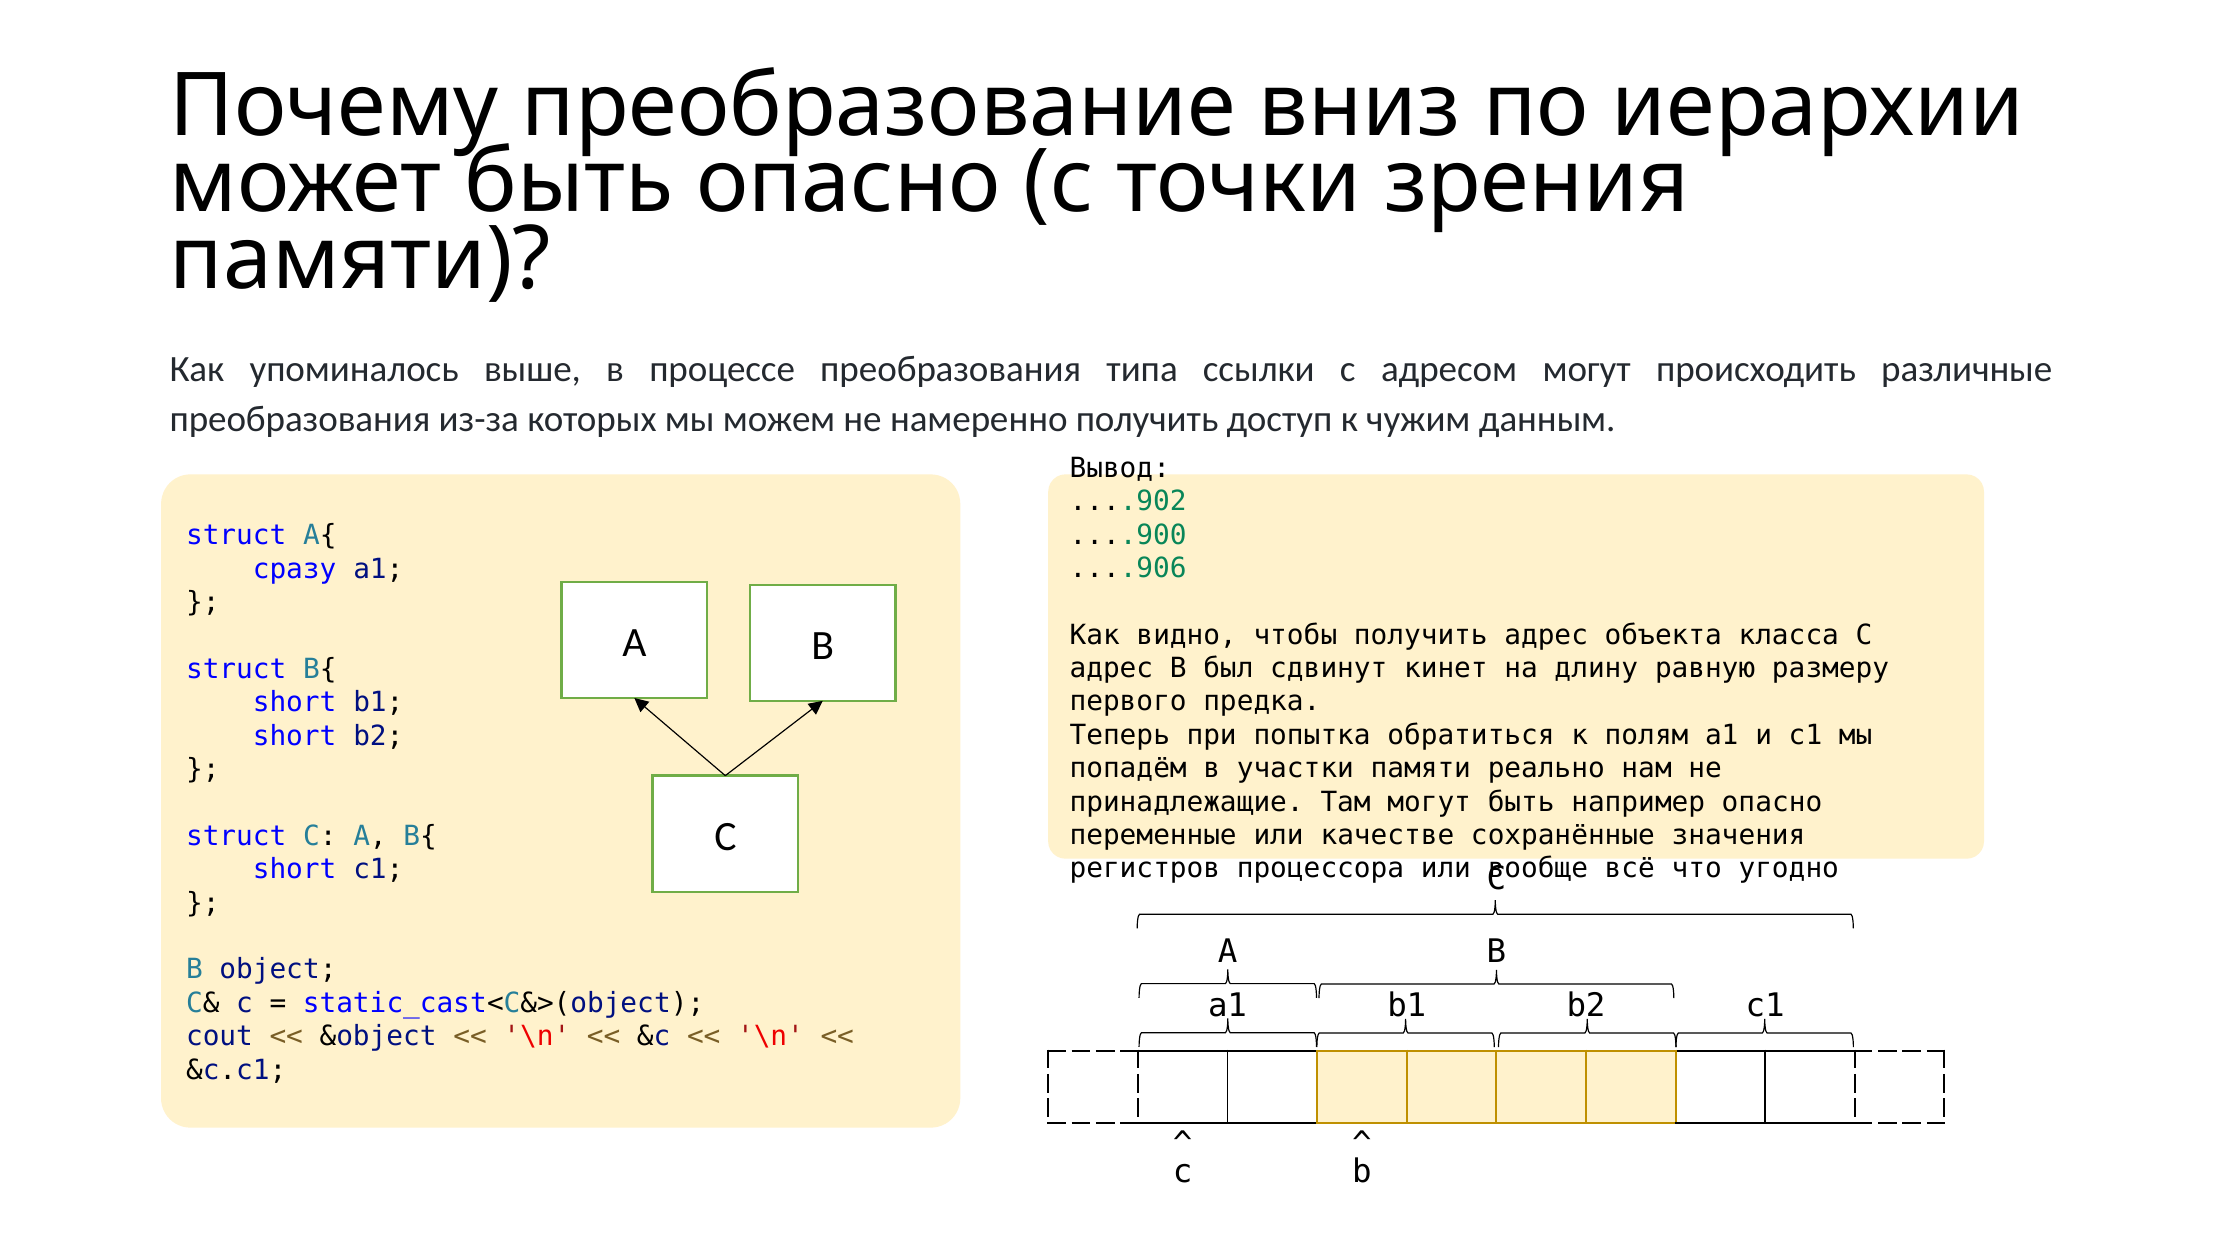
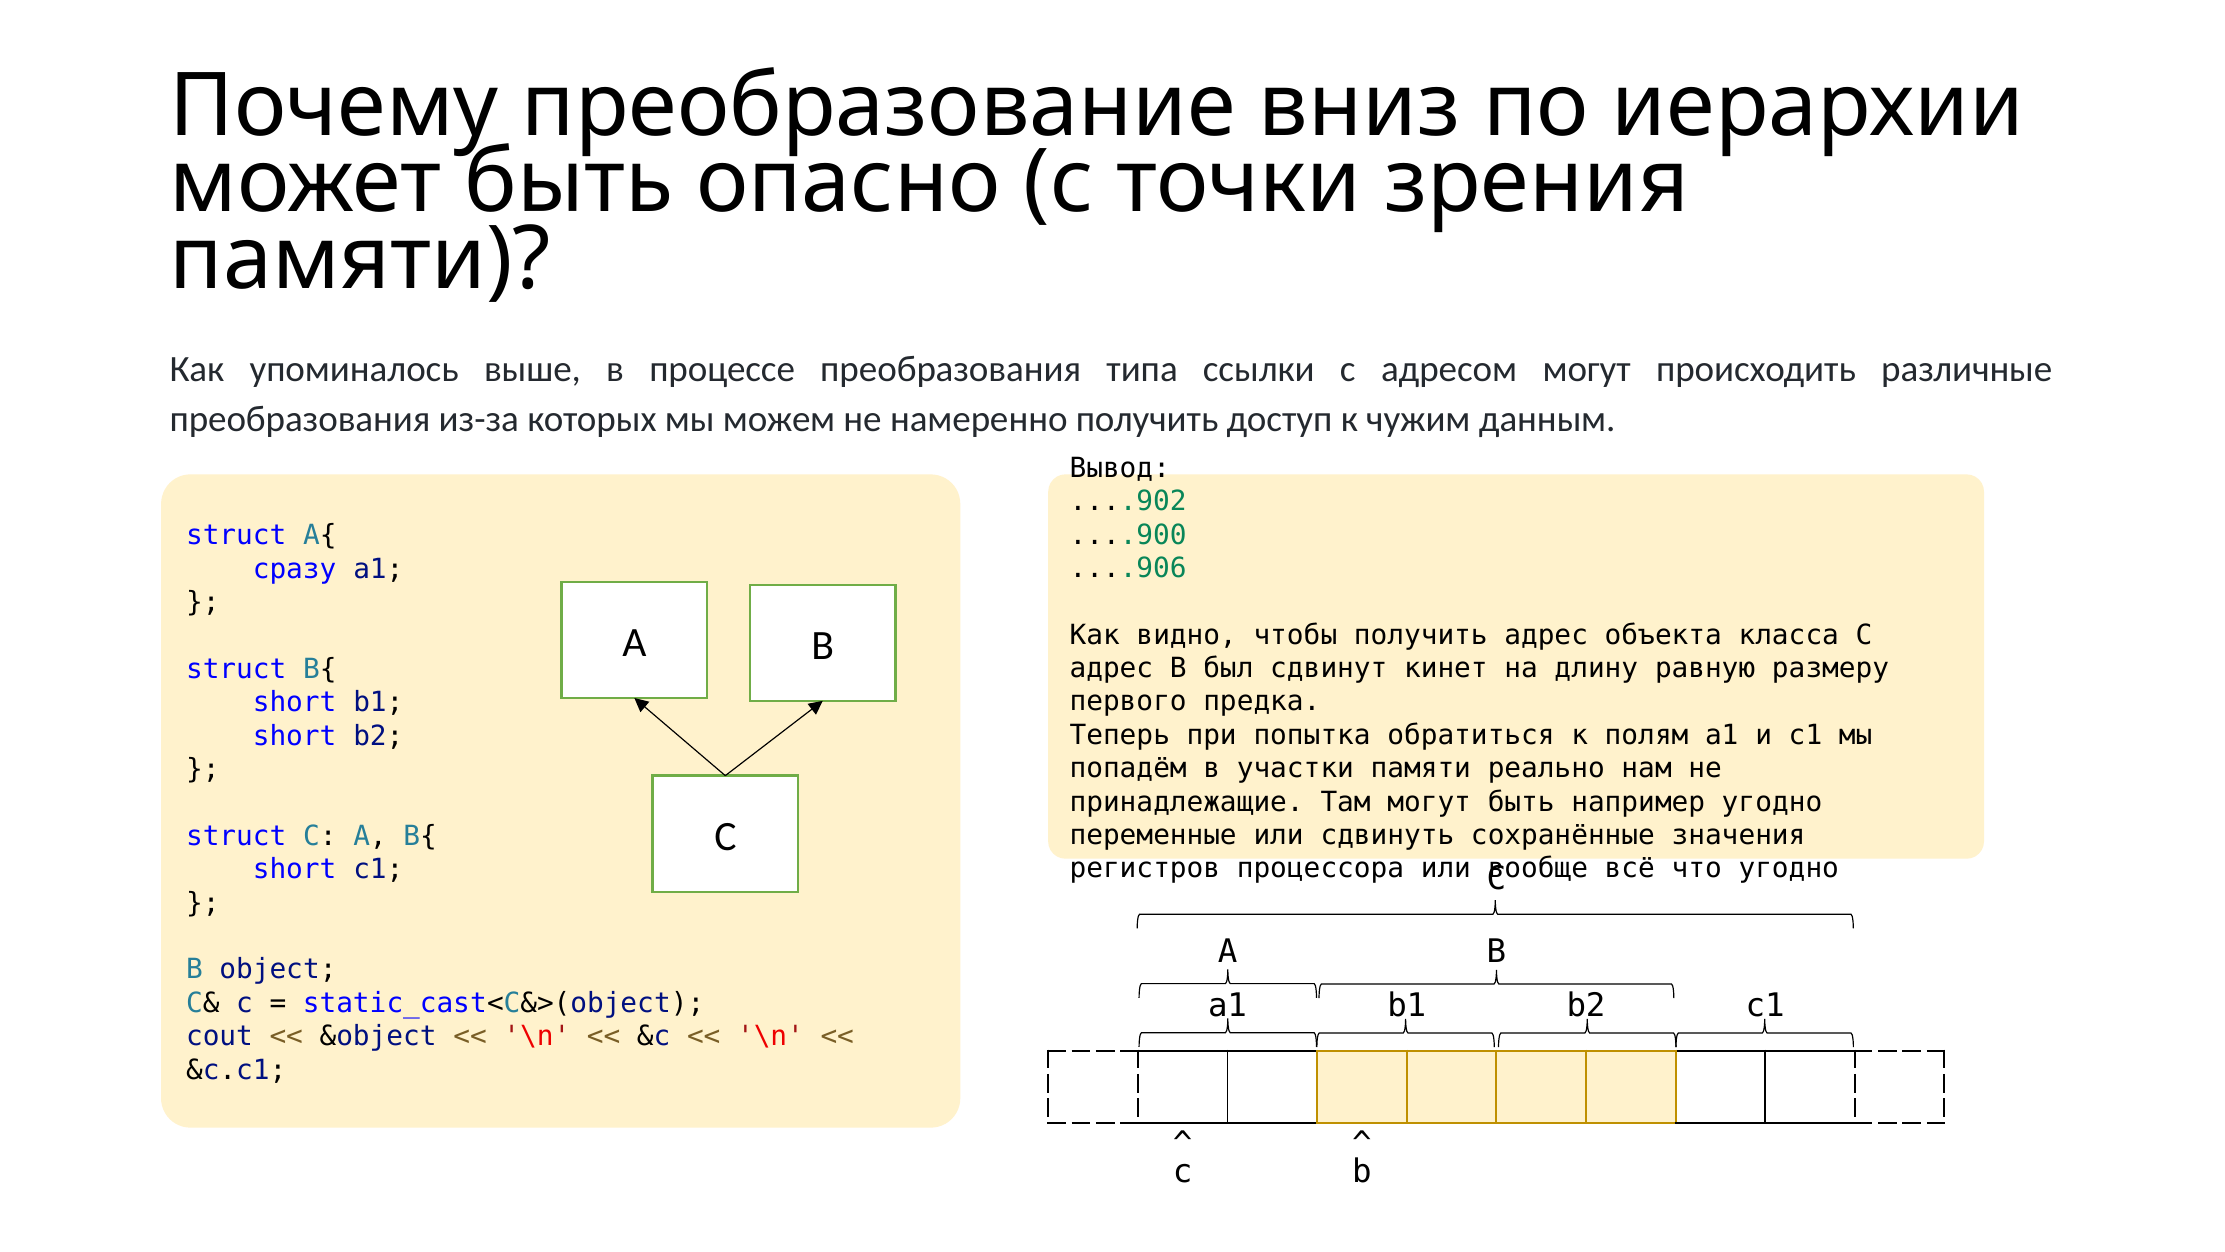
например опасно: опасно -> угодно
качестве: качестве -> сдвинуть
